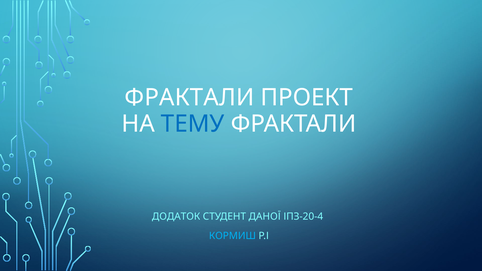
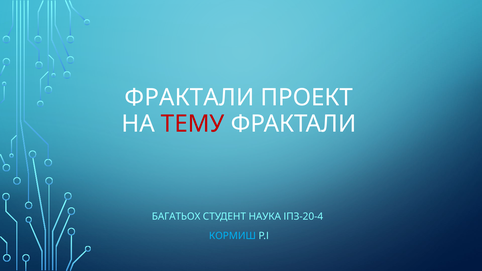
ТЕМУ colour: blue -> red
ДОДАТОК: ДОДАТОК -> БАГАТЬОХ
ДАНОЇ: ДАНОЇ -> НАУКА
